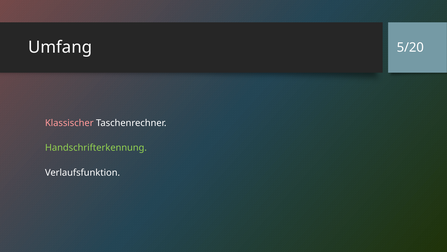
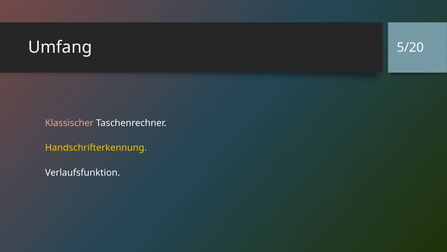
Handschrifterkennung colour: light green -> yellow
